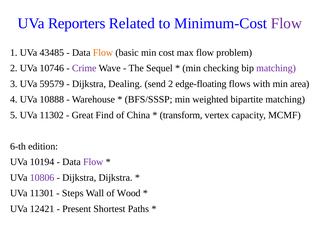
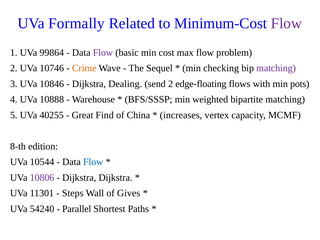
Reporters: Reporters -> Formally
43485: 43485 -> 99864
Flow at (103, 53) colour: orange -> purple
Crime colour: purple -> orange
59579: 59579 -> 10846
area: area -> pots
11302: 11302 -> 40255
transform: transform -> increases
6-th: 6-th -> 8-th
10194: 10194 -> 10544
Flow at (93, 162) colour: purple -> blue
Wood: Wood -> Gives
12421: 12421 -> 54240
Present: Present -> Parallel
